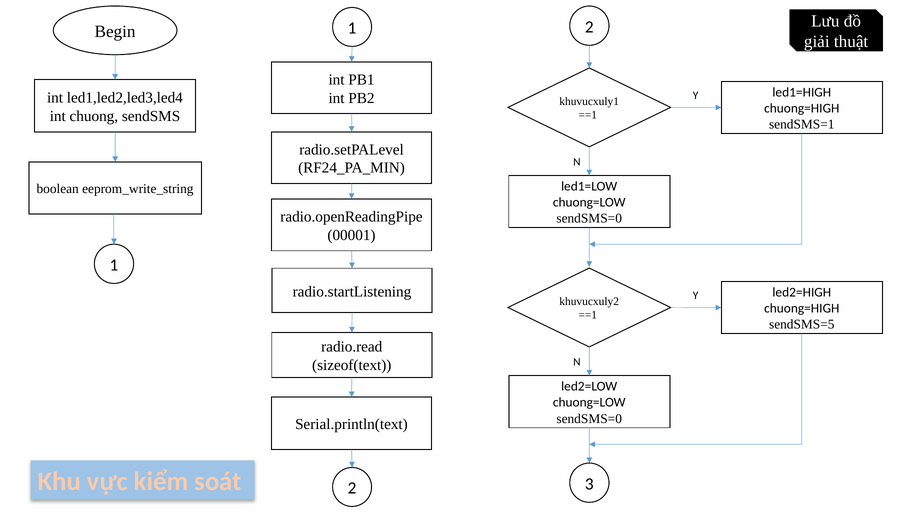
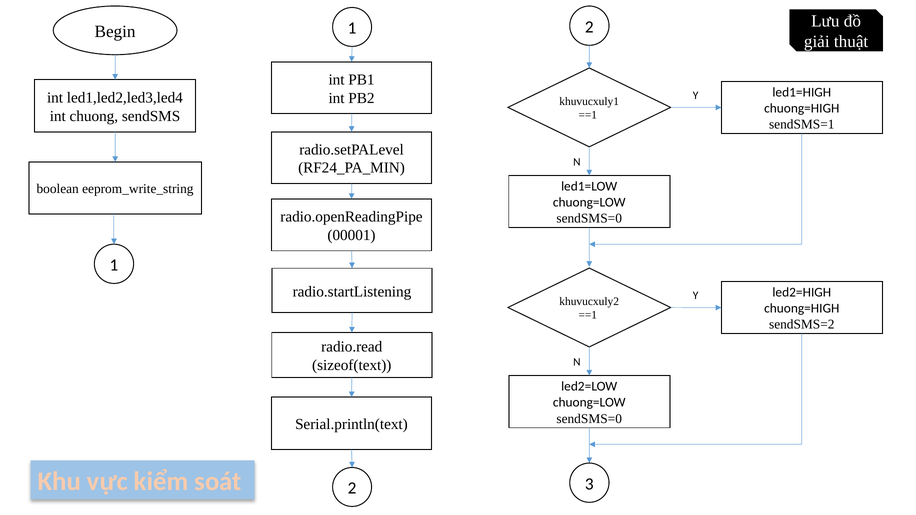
sendSMS=5: sendSMS=5 -> sendSMS=2
